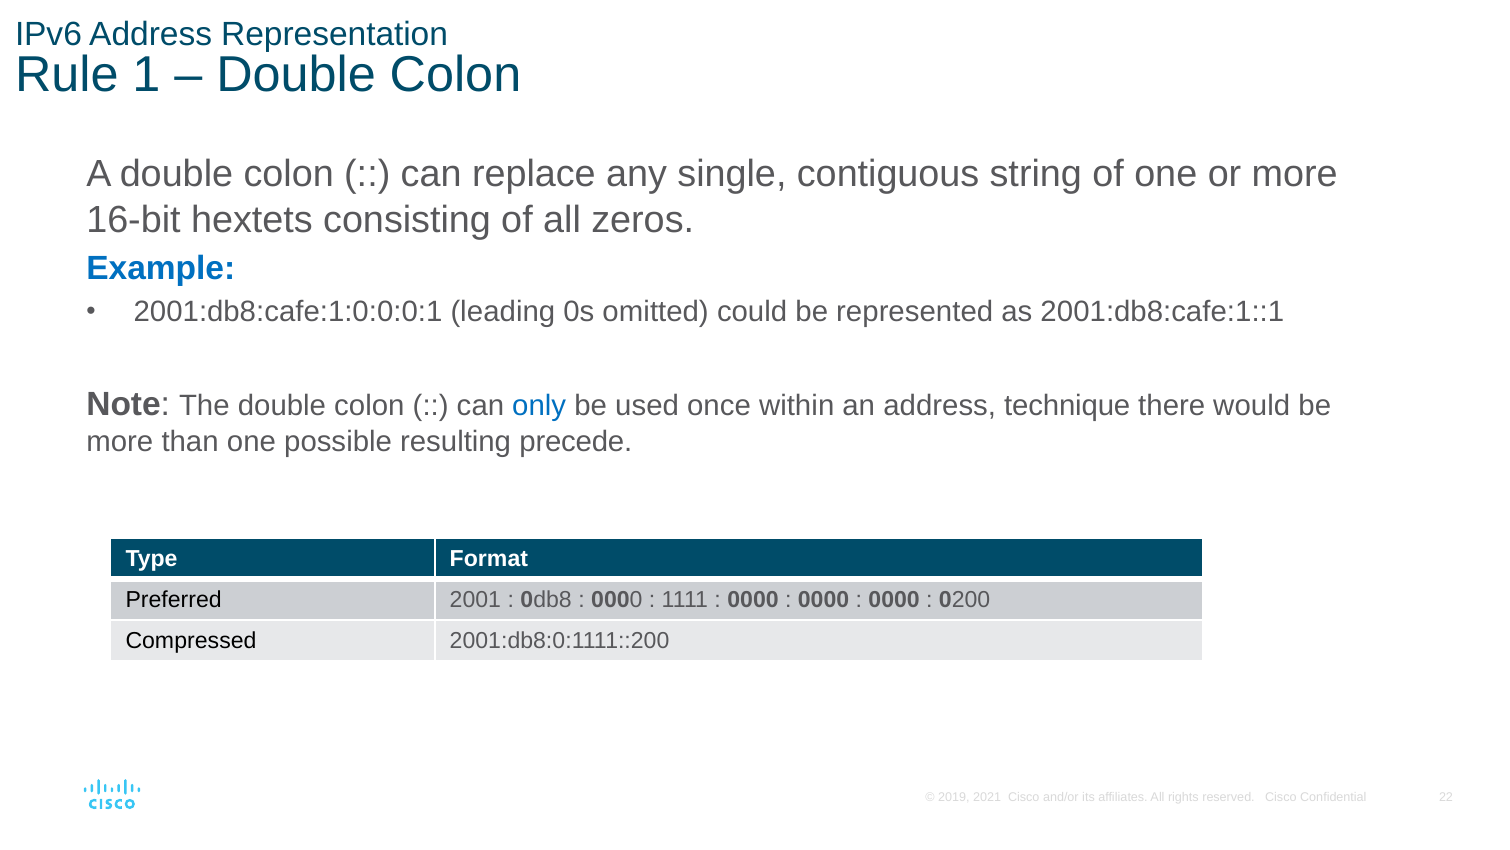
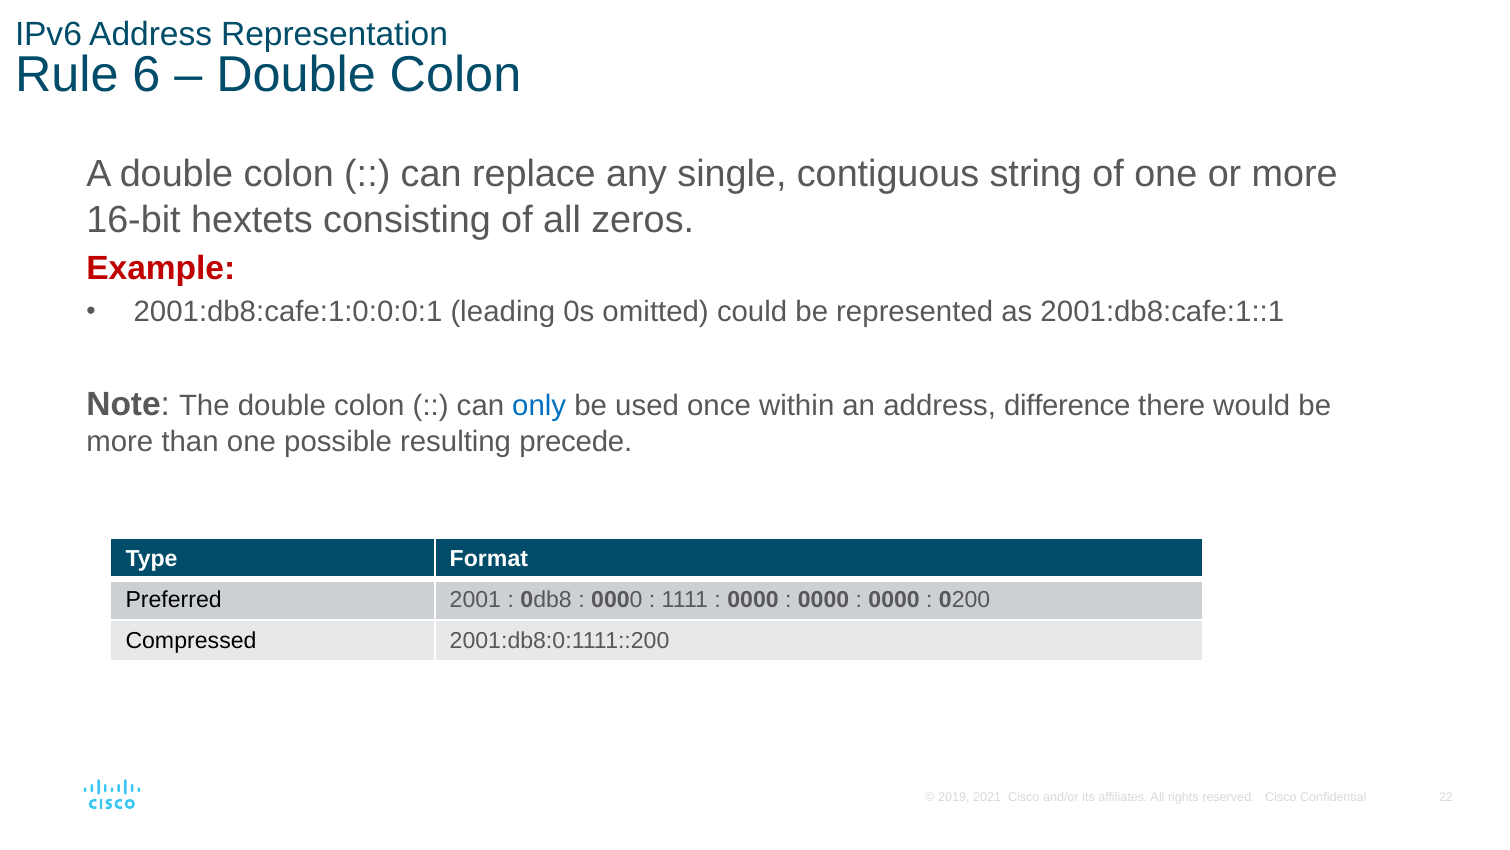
1: 1 -> 6
Example colour: blue -> red
technique: technique -> difference
